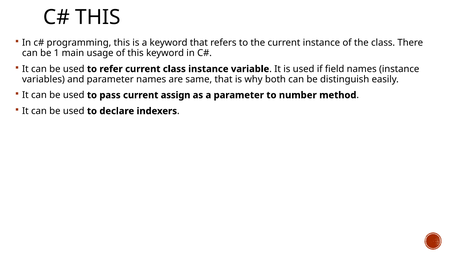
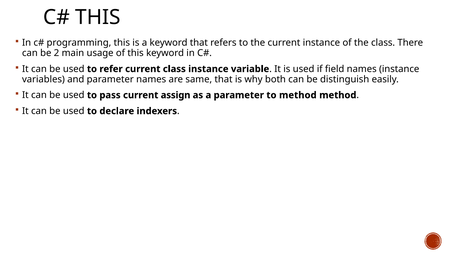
1: 1 -> 2
to number: number -> method
